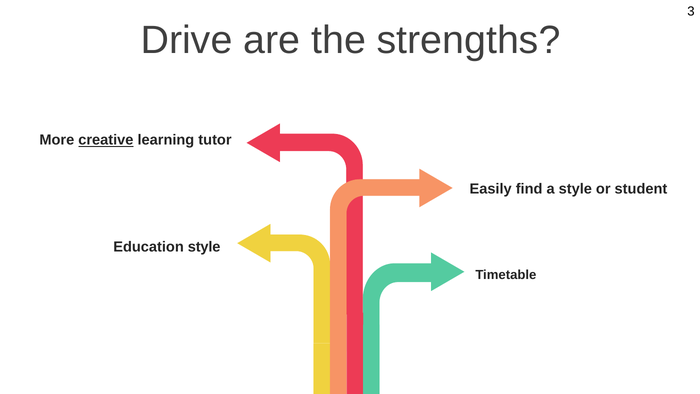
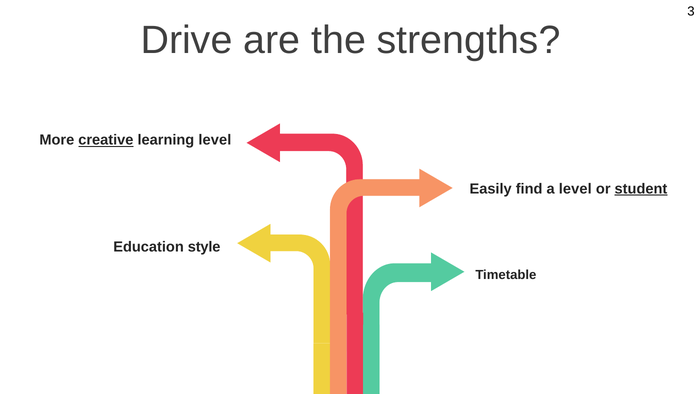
learning tutor: tutor -> level
a style: style -> level
student underline: none -> present
